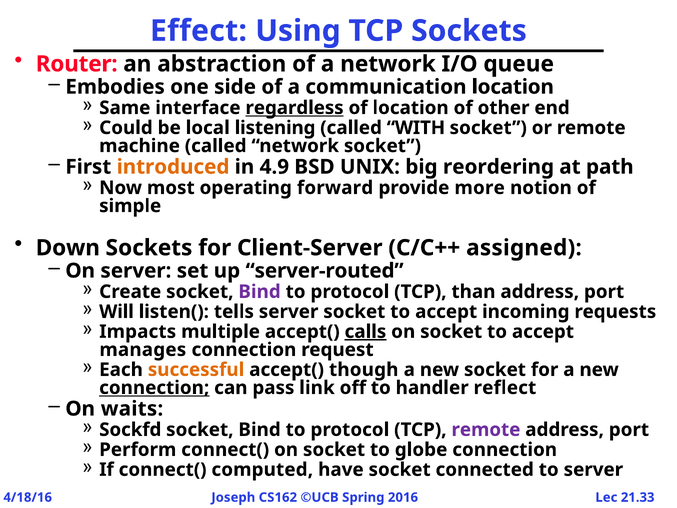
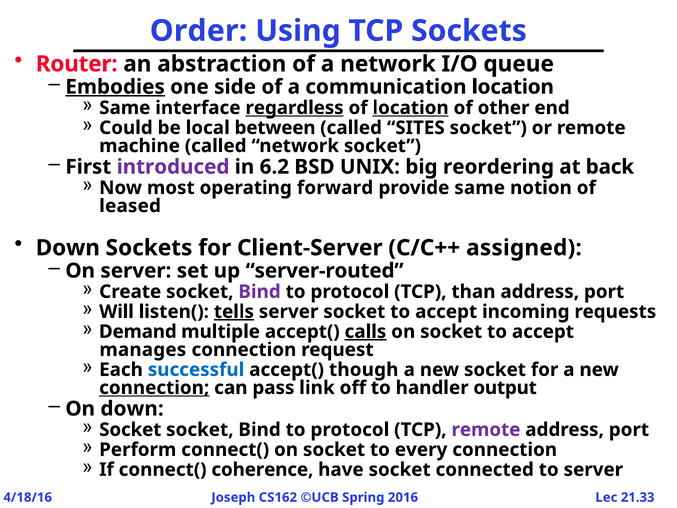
Effect: Effect -> Order
Embodies underline: none -> present
location at (411, 108) underline: none -> present
listening: listening -> between
WITH: WITH -> SITES
introduced colour: orange -> purple
4.9: 4.9 -> 6.2
path: path -> back
provide more: more -> same
simple: simple -> leased
tells underline: none -> present
Impacts: Impacts -> Demand
successful colour: orange -> blue
reflect: reflect -> output
On waits: waits -> down
Sockfd at (130, 429): Sockfd -> Socket
globe: globe -> every
computed: computed -> coherence
